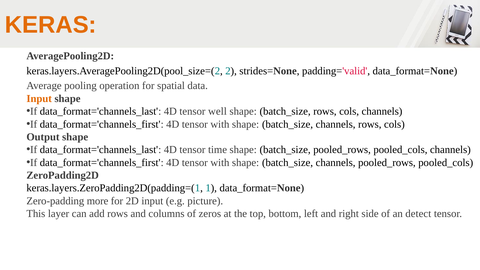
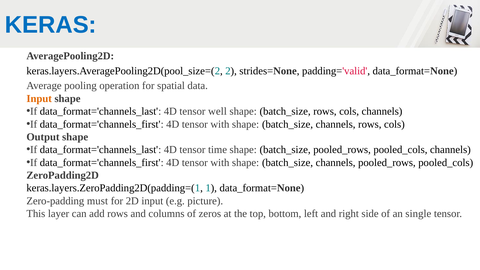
KERAS colour: orange -> blue
more: more -> must
detect: detect -> single
